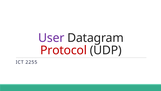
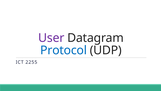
Protocol colour: red -> blue
